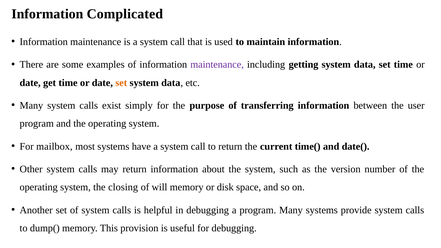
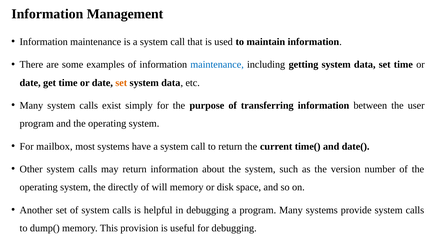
Complicated: Complicated -> Management
maintenance at (217, 65) colour: purple -> blue
closing: closing -> directly
